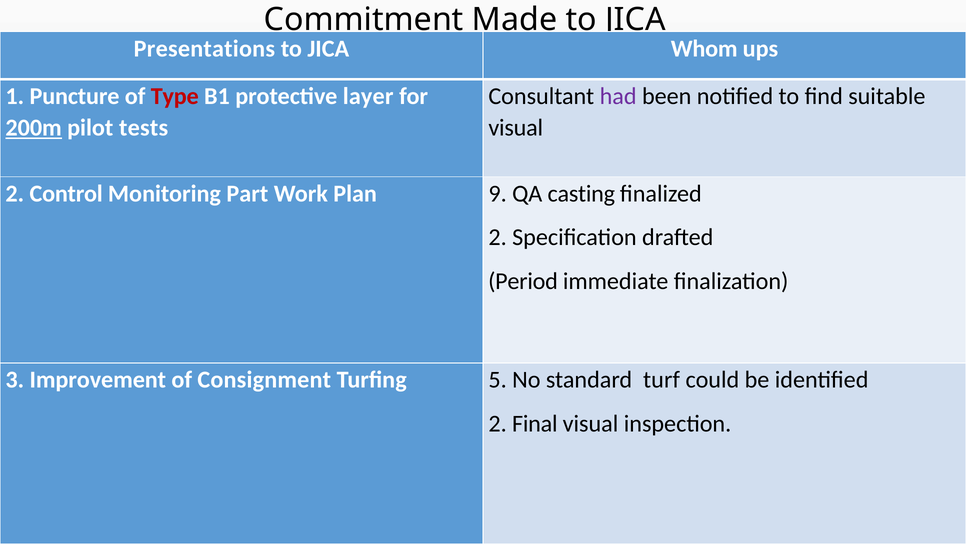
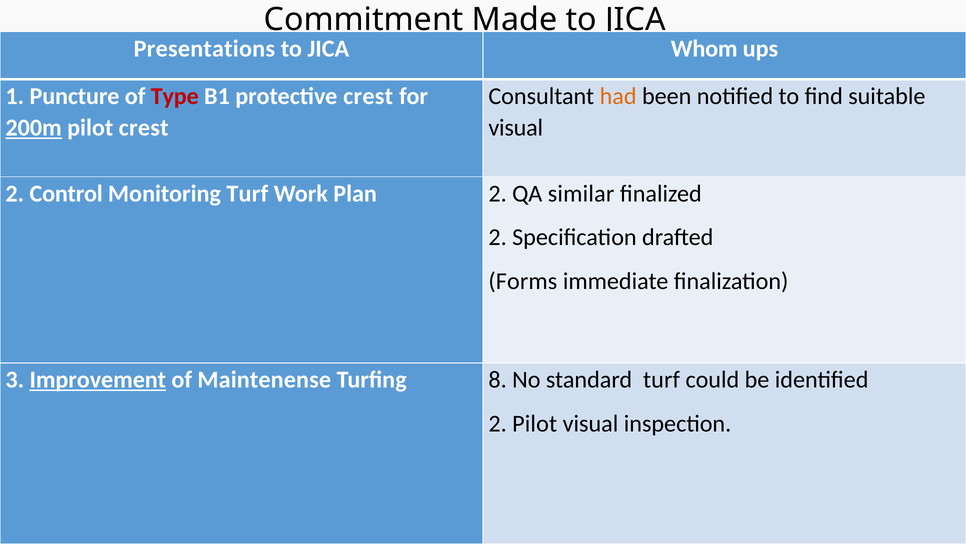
protective layer: layer -> crest
had colour: purple -> orange
pilot tests: tests -> crest
Monitoring Part: Part -> Turf
Plan 9: 9 -> 2
casting: casting -> similar
Period: Period -> Forms
Improvement underline: none -> present
Consignment: Consignment -> Maintenense
5: 5 -> 8
2 Final: Final -> Pilot
